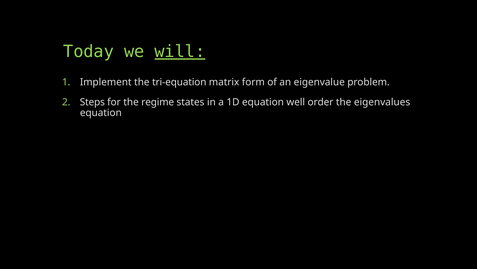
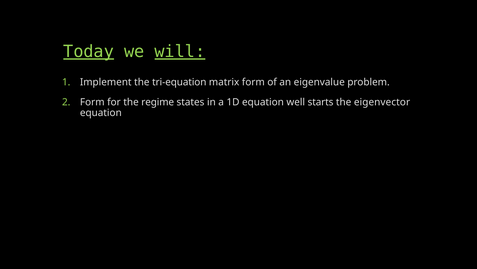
Today underline: none -> present
Steps at (92, 102): Steps -> Form
order: order -> starts
eigenvalues: eigenvalues -> eigenvector
